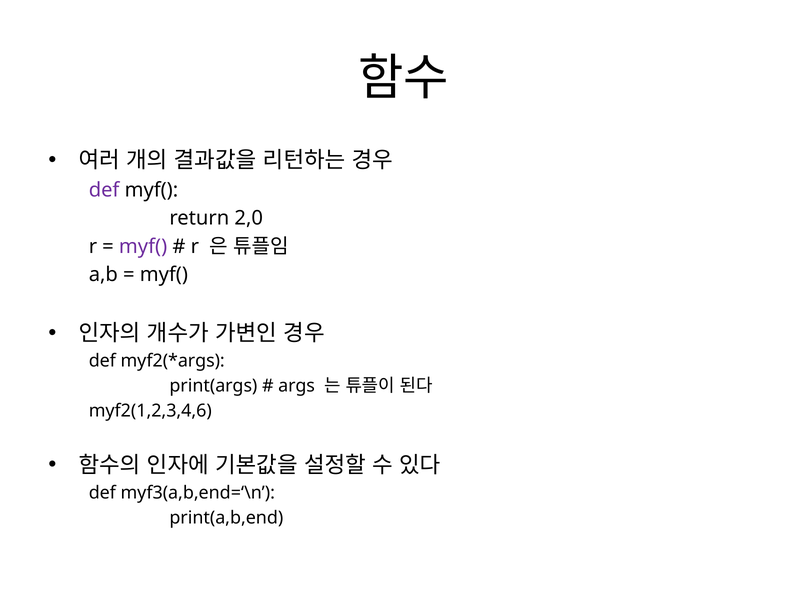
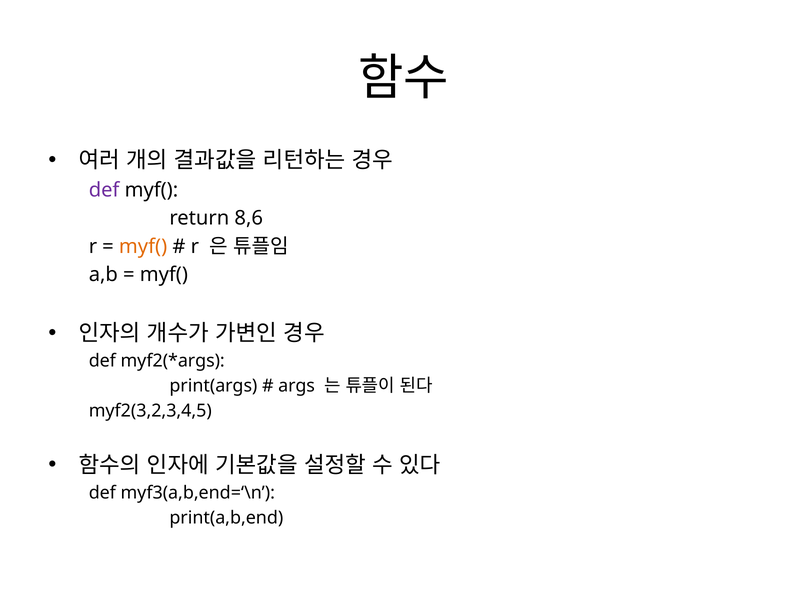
2,0: 2,0 -> 8,6
myf( at (143, 246) colour: purple -> orange
myf2(1,2,3,4,6: myf2(1,2,3,4,6 -> myf2(3,2,3,4,5
